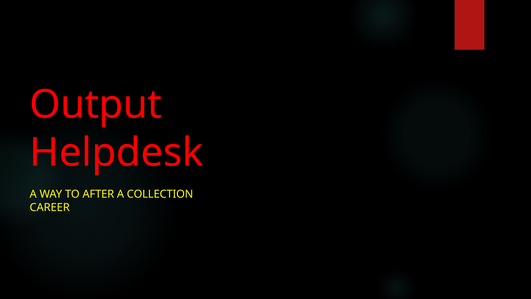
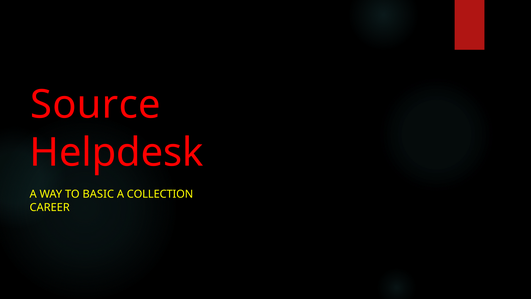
Output: Output -> Source
AFTER: AFTER -> BASIC
